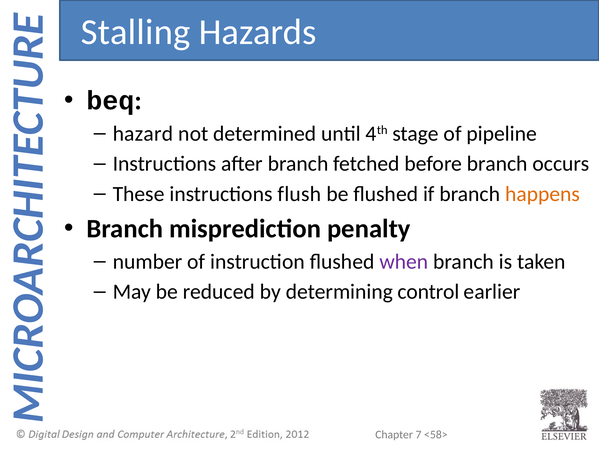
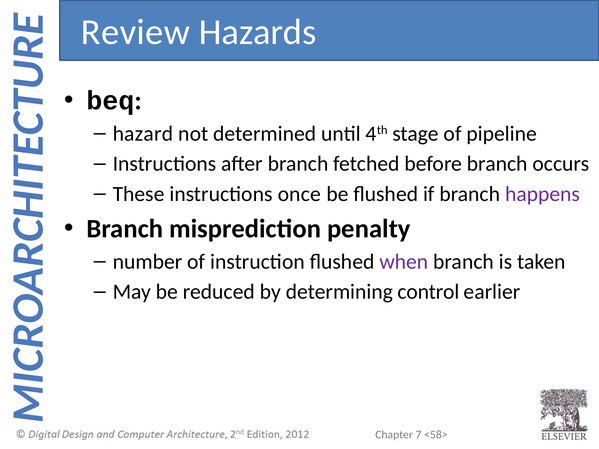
Stalling: Stalling -> Review
flush: flush -> once
happens colour: orange -> purple
